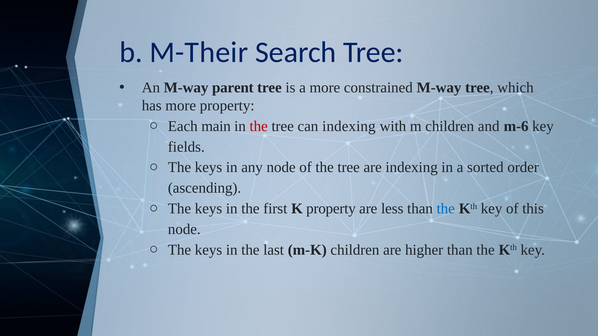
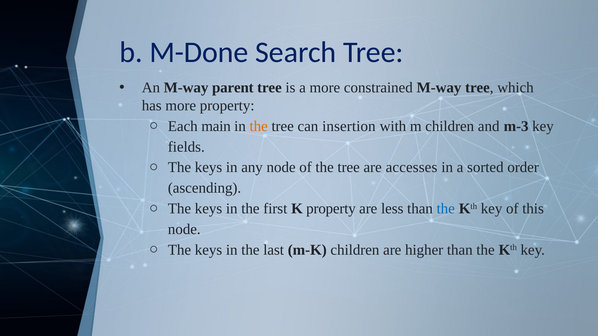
M-Their: M-Their -> M-Done
the at (259, 126) colour: red -> orange
can indexing: indexing -> insertion
m-6: m-6 -> m-3
are indexing: indexing -> accesses
